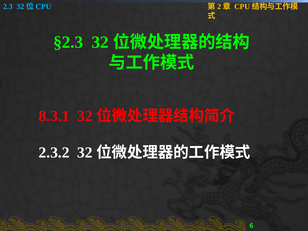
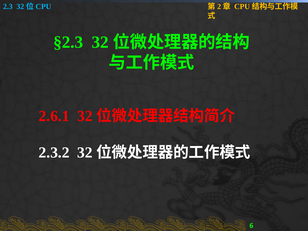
8.3.1: 8.3.1 -> 2.6.1
